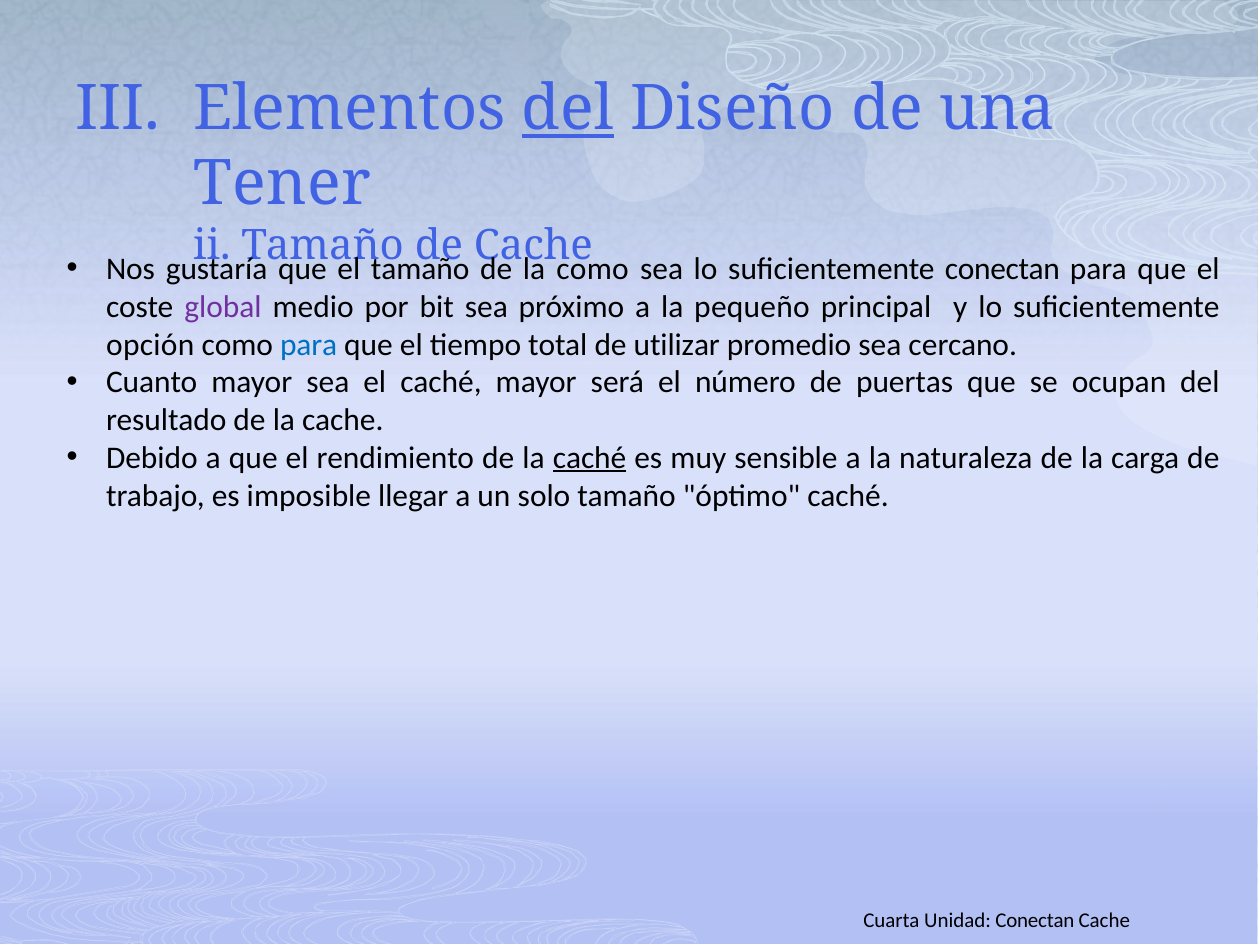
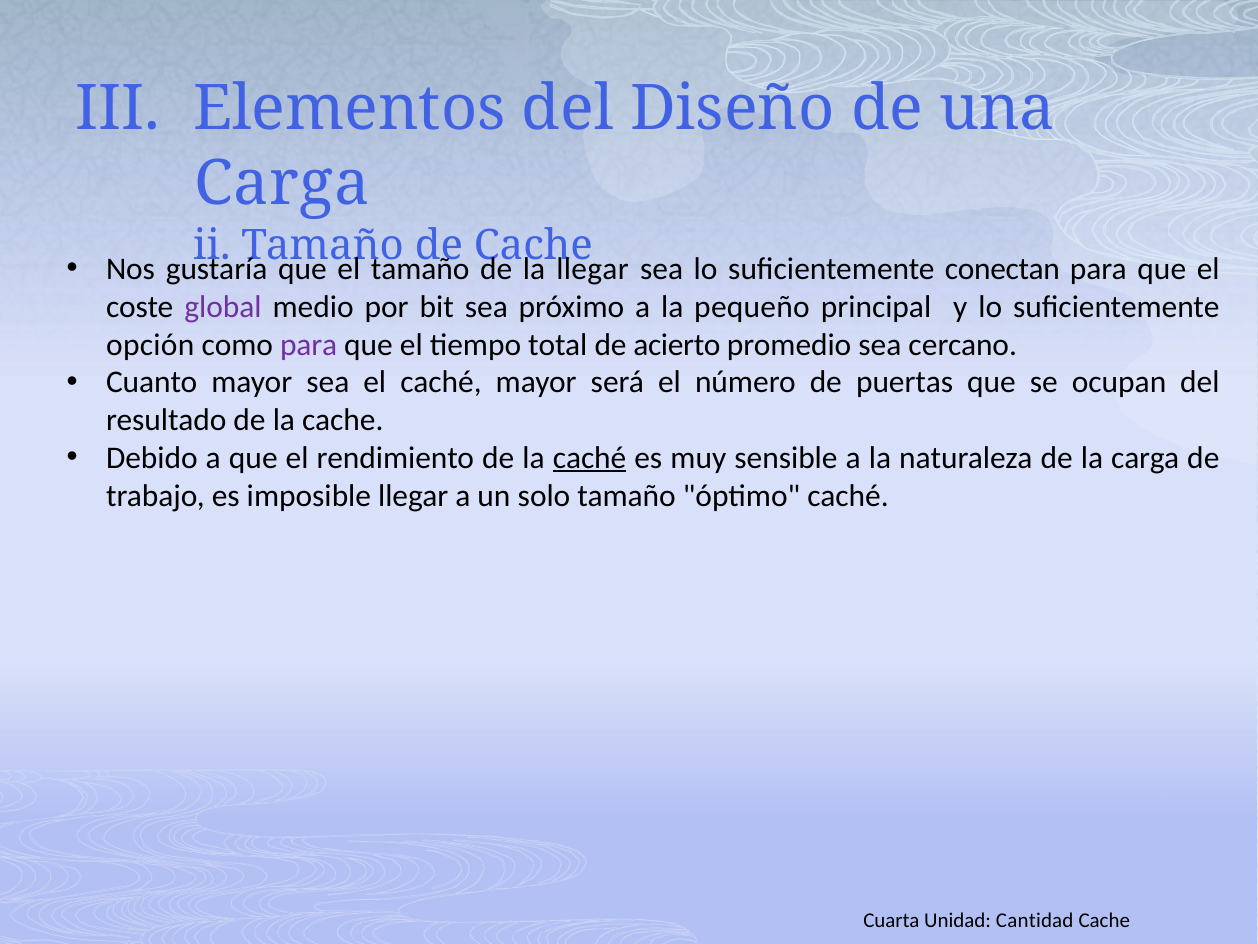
del at (568, 109) underline: present -> none
Tener at (282, 184): Tener -> Carga
como at (593, 269): como -> llegar
para at (309, 344) colour: blue -> purple
utilizar: utilizar -> acierto
Unidad Conectan: Conectan -> Cantidad
